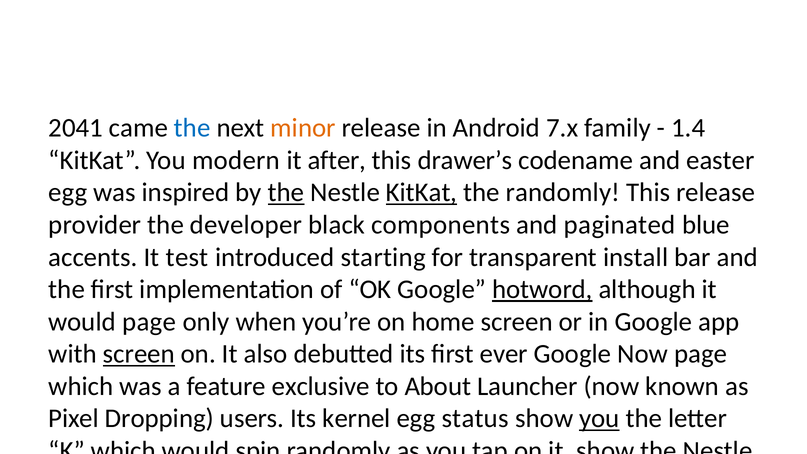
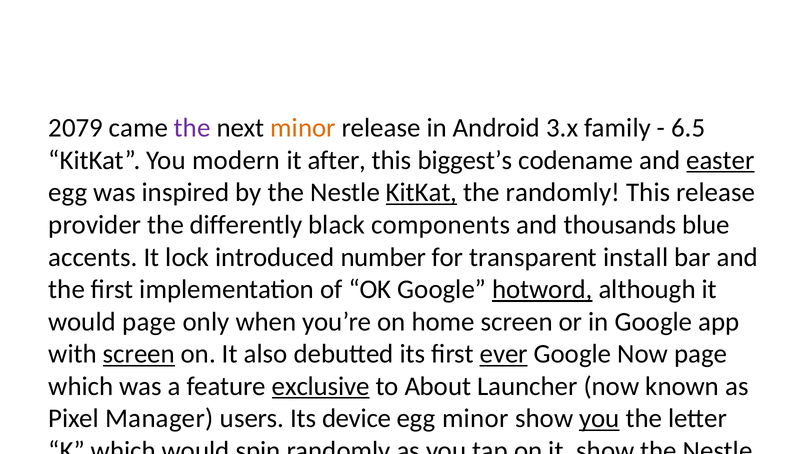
2041: 2041 -> 2079
the at (192, 128) colour: blue -> purple
7.x: 7.x -> 3.x
1.4: 1.4 -> 6.5
drawer’s: drawer’s -> biggest’s
easter underline: none -> present
the at (286, 193) underline: present -> none
developer: developer -> differently
paginated: paginated -> thousands
test: test -> lock
starting: starting -> number
ever at (504, 354) underline: none -> present
exclusive underline: none -> present
Dropping: Dropping -> Manager
kernel: kernel -> device
egg status: status -> minor
